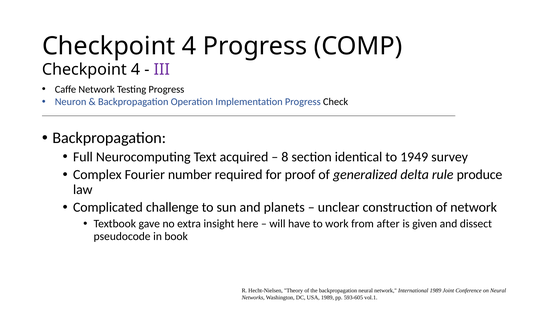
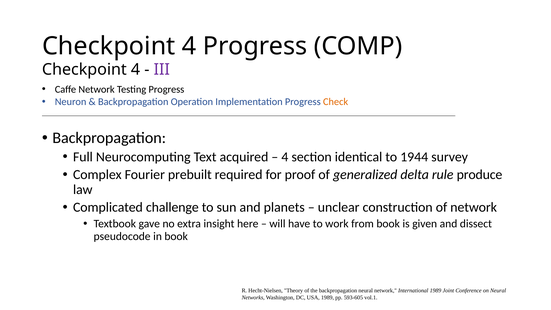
Check colour: black -> orange
8 at (285, 157): 8 -> 4
1949: 1949 -> 1944
number: number -> prebuilt
from after: after -> book
